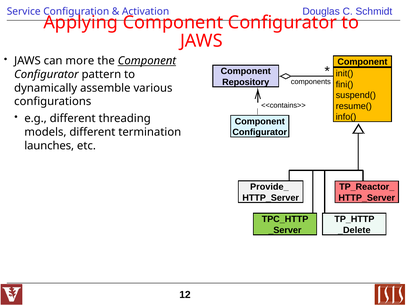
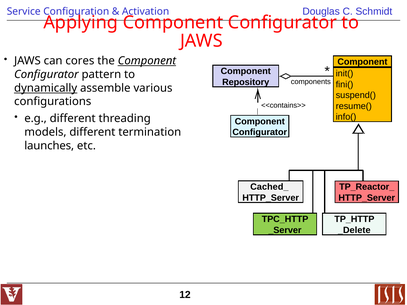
more: more -> cores
dynamically underline: none -> present
Provide_: Provide_ -> Cached_
